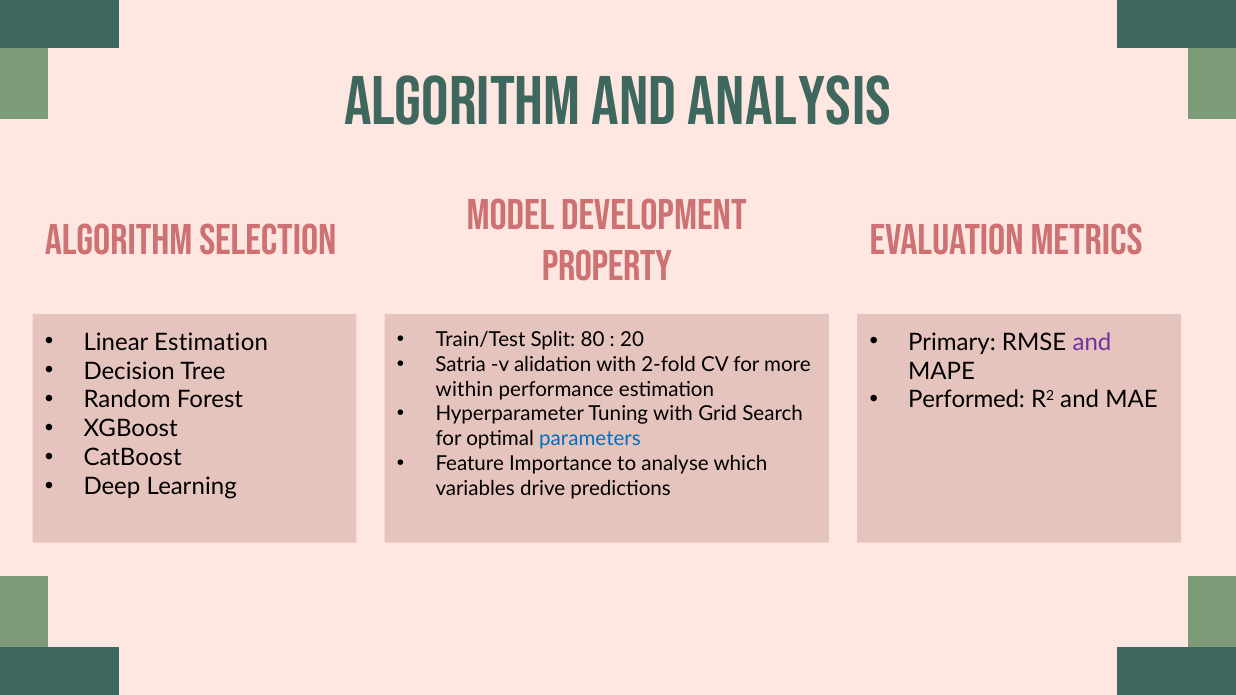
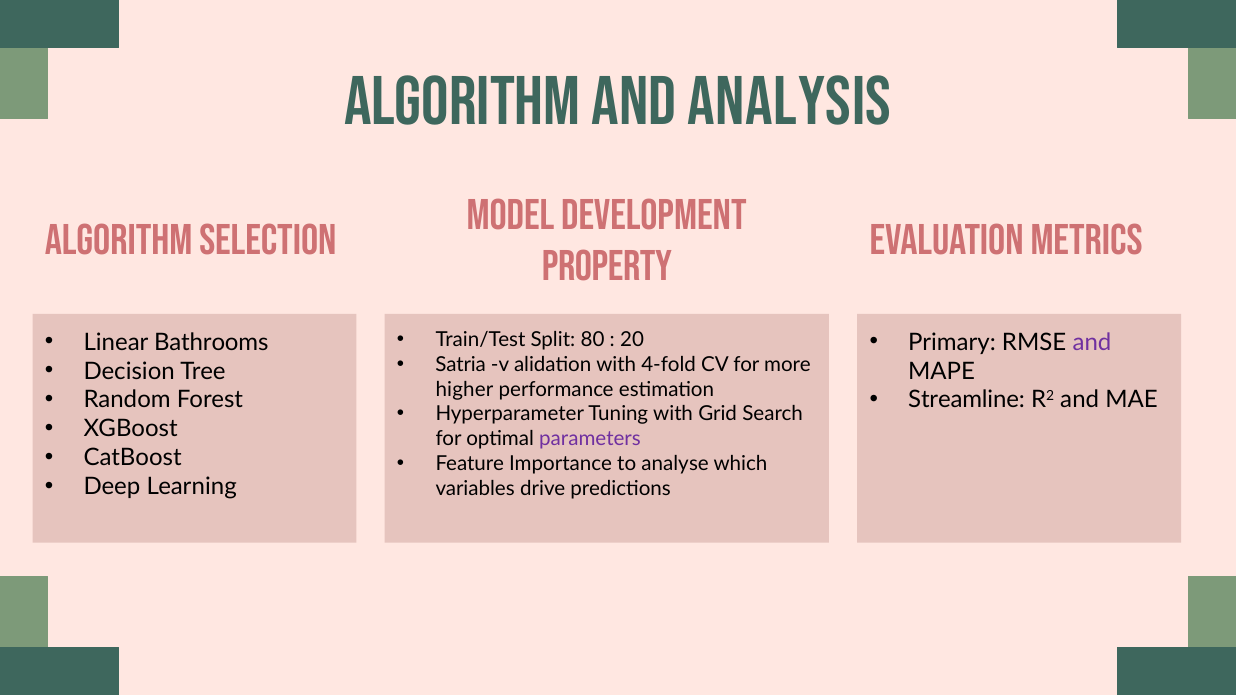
Linear Estimation: Estimation -> Bathrooms
2-fold: 2-fold -> 4-fold
within: within -> higher
Performed: Performed -> Streamline
parameters colour: blue -> purple
